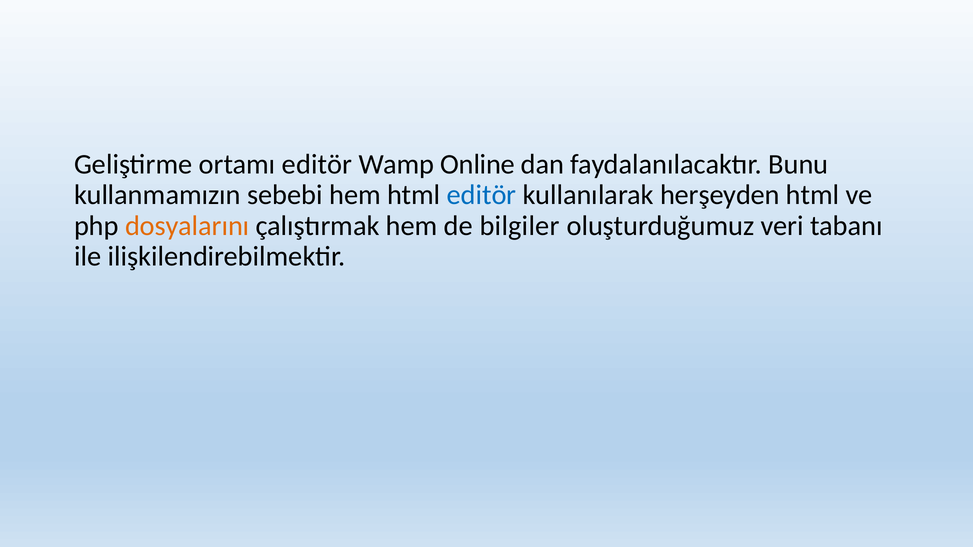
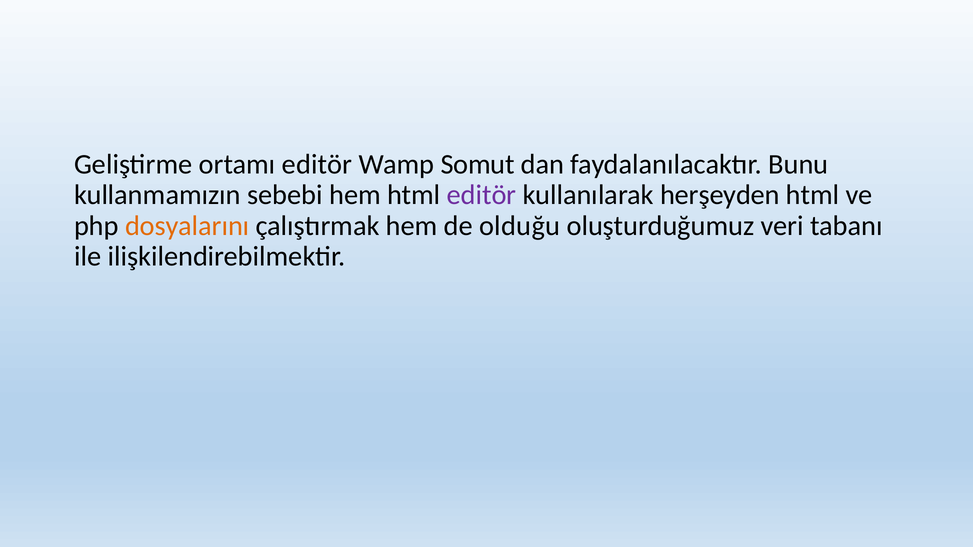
Online: Online -> Somut
editör at (482, 195) colour: blue -> purple
bilgiler: bilgiler -> olduğu
